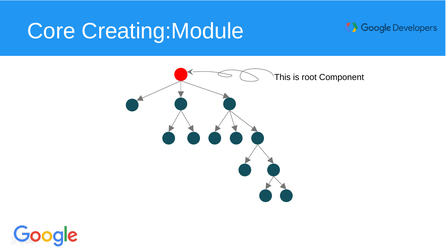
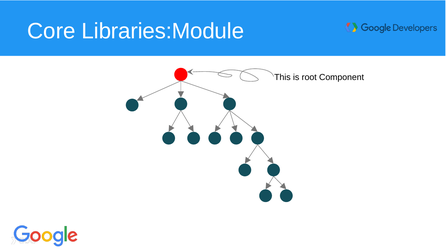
Creating:Module: Creating:Module -> Libraries:Module
